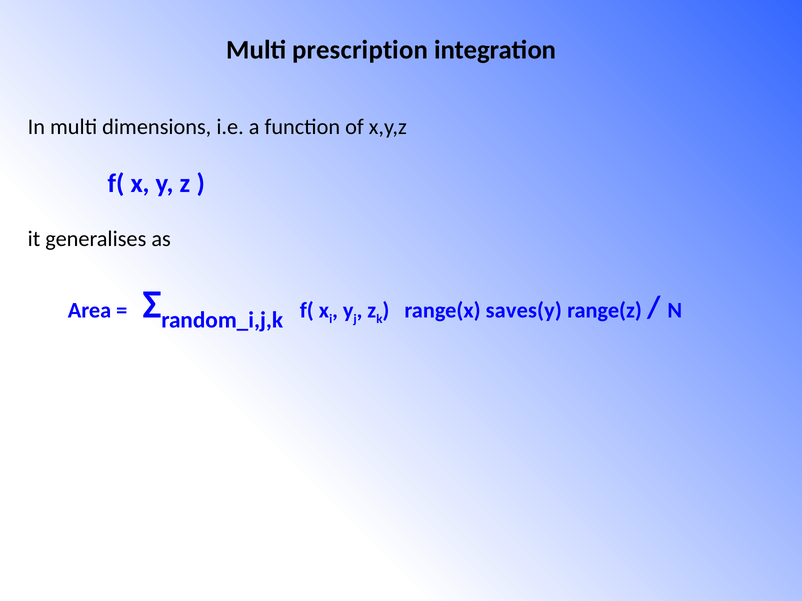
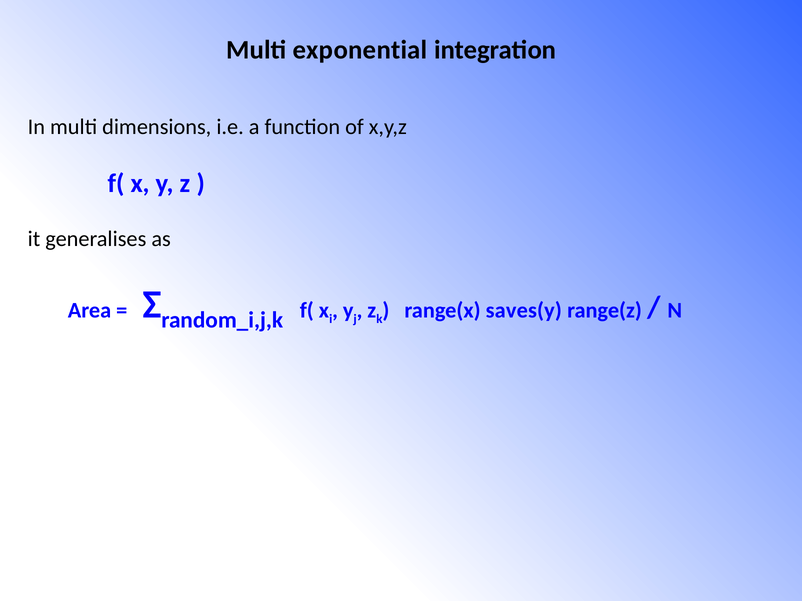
prescription: prescription -> exponential
